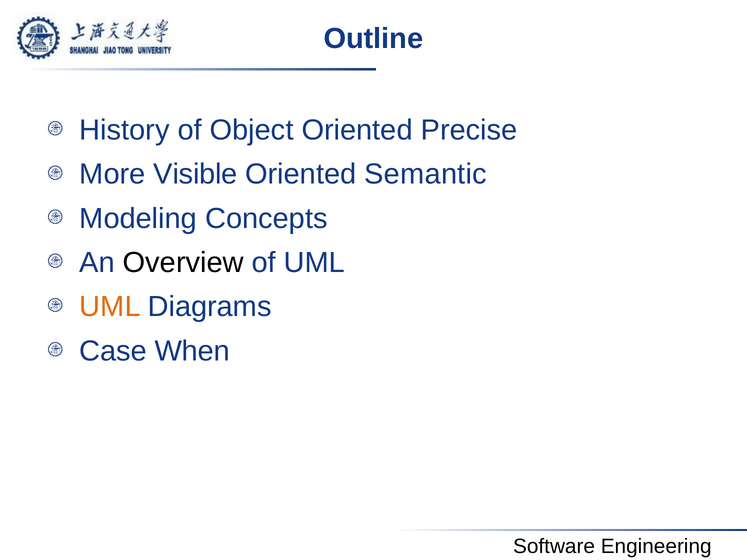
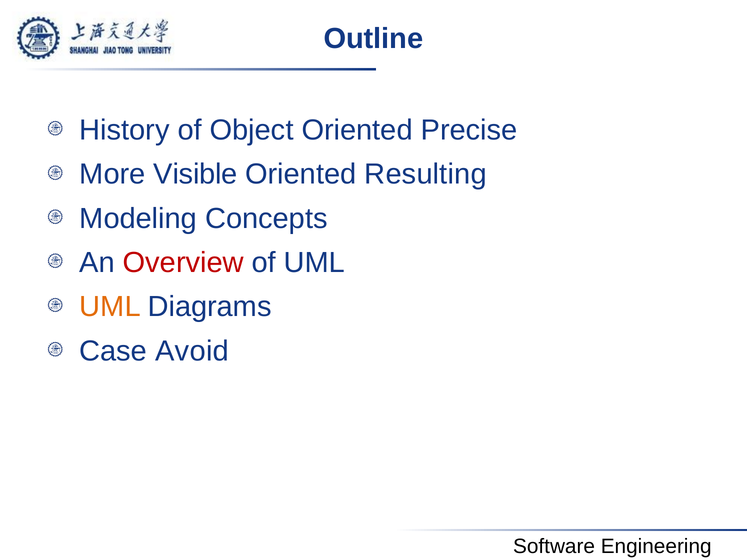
Semantic: Semantic -> Resulting
Overview colour: black -> red
When: When -> Avoid
